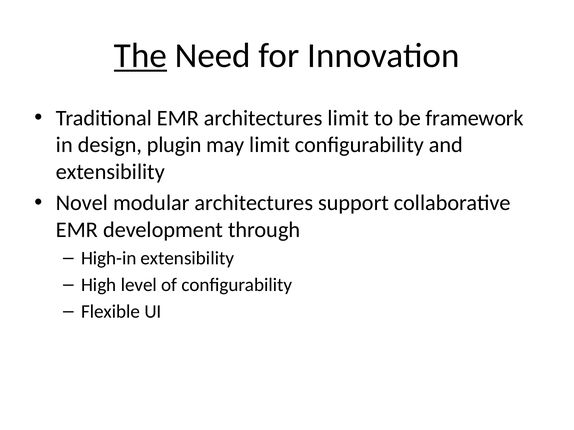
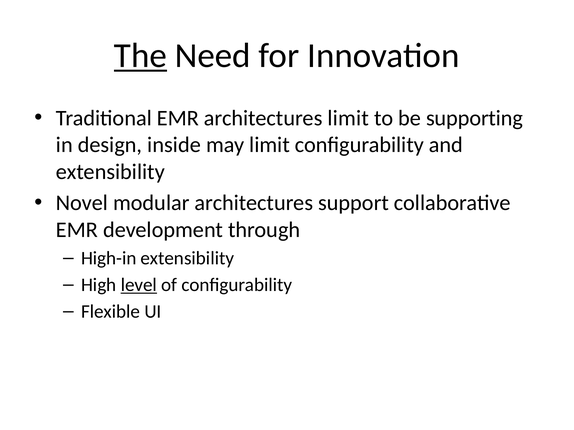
framework: framework -> supporting
plugin: plugin -> inside
level underline: none -> present
